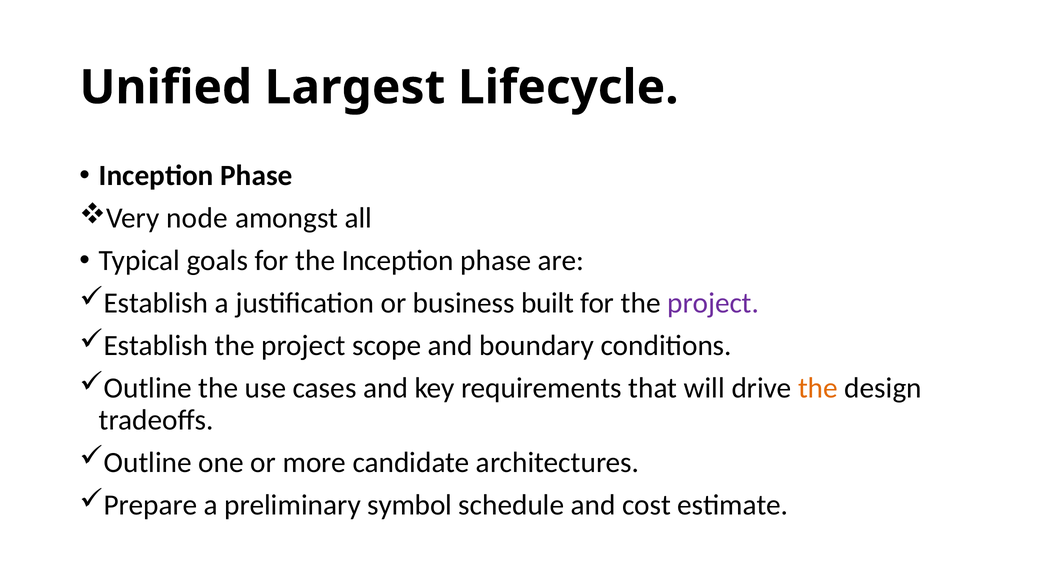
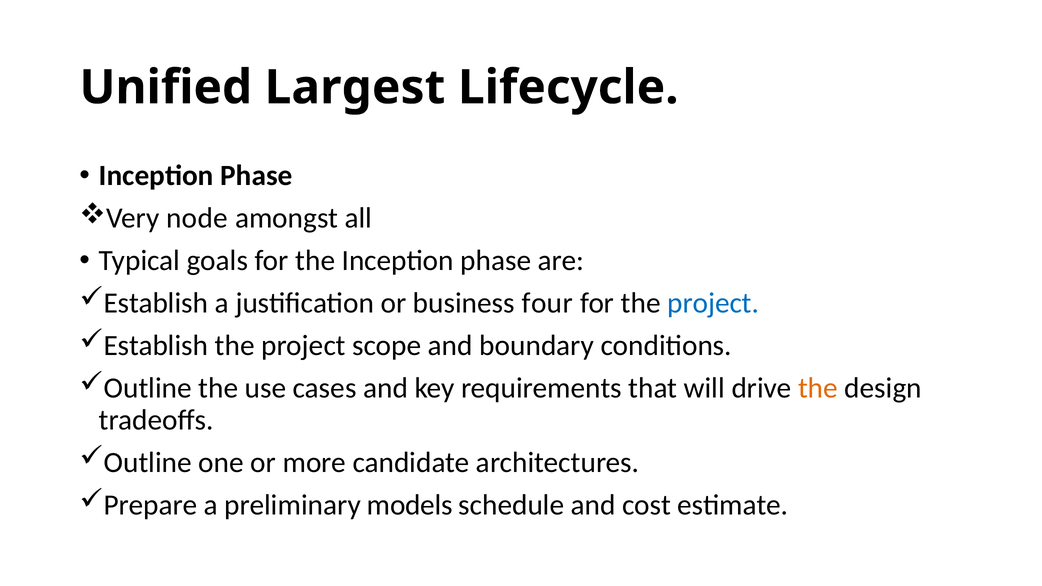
built: built -> four
project at (713, 303) colour: purple -> blue
symbol: symbol -> models
